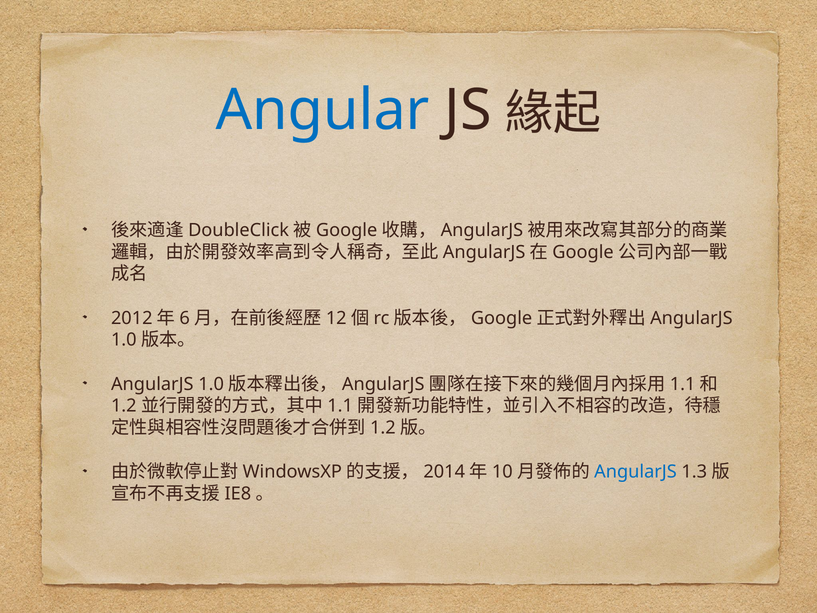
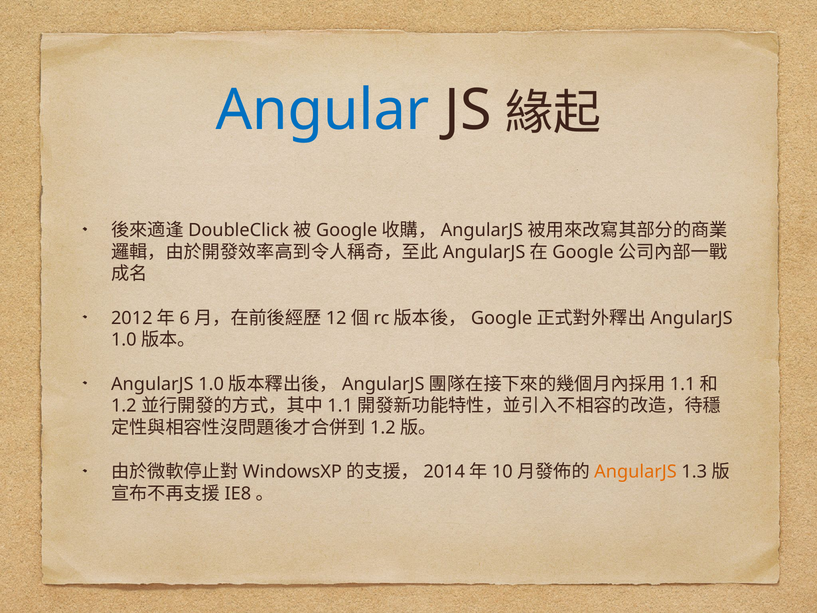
AngularJS at (636, 472) colour: blue -> orange
